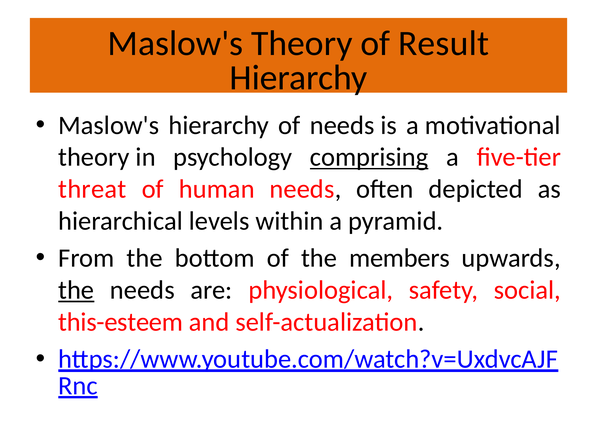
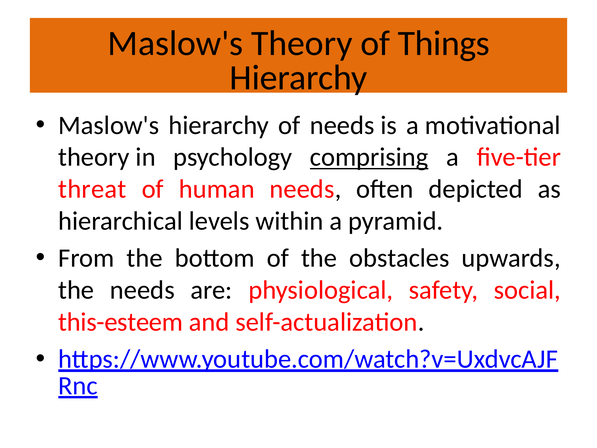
Result: Result -> Things
members: members -> obstacles
the at (76, 290) underline: present -> none
